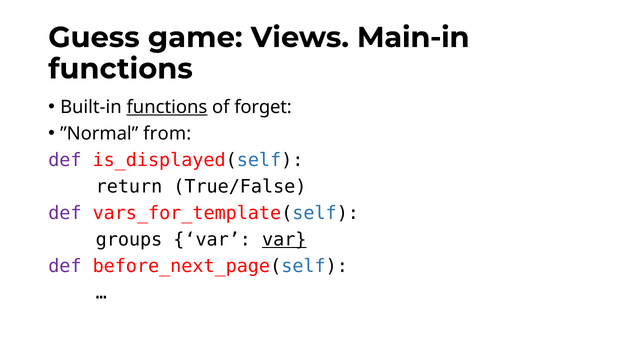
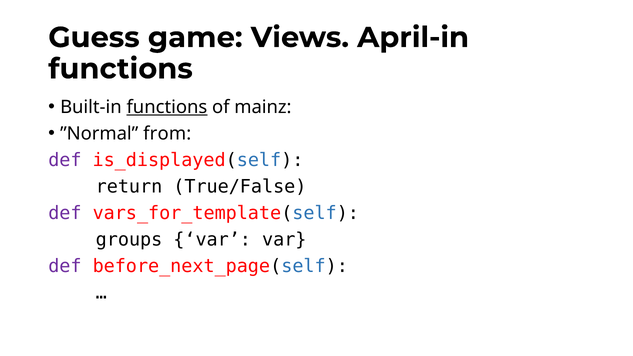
Main-in: Main-in -> April-in
forget: forget -> mainz
var at (284, 240) underline: present -> none
